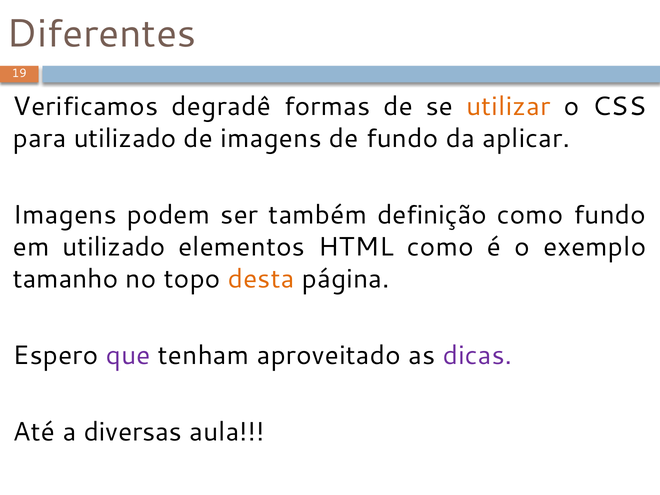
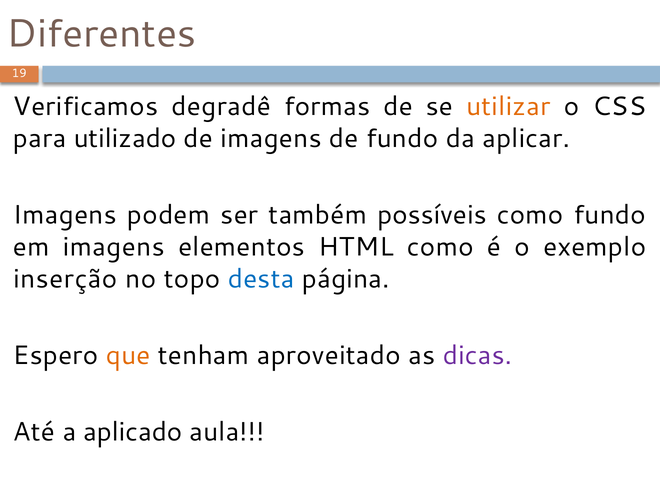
definição: definição -> possíveis
em utilizado: utilizado -> imagens
tamanho: tamanho -> inserção
desta colour: orange -> blue
que colour: purple -> orange
diversas: diversas -> aplicado
